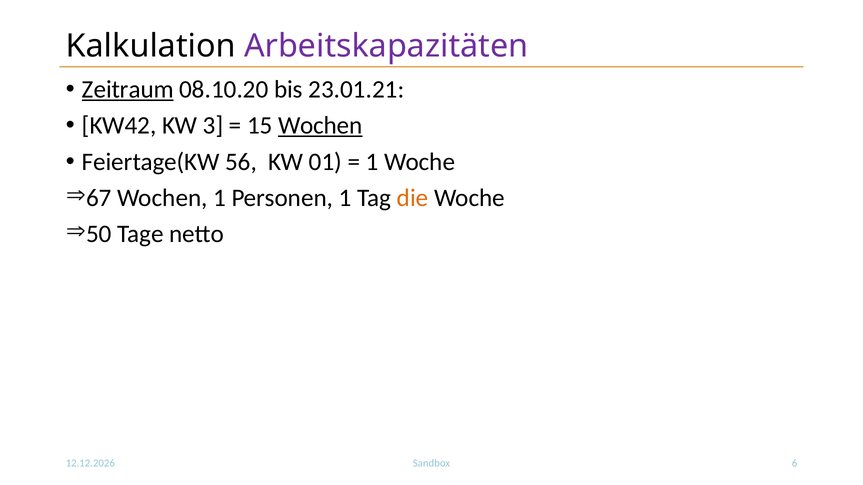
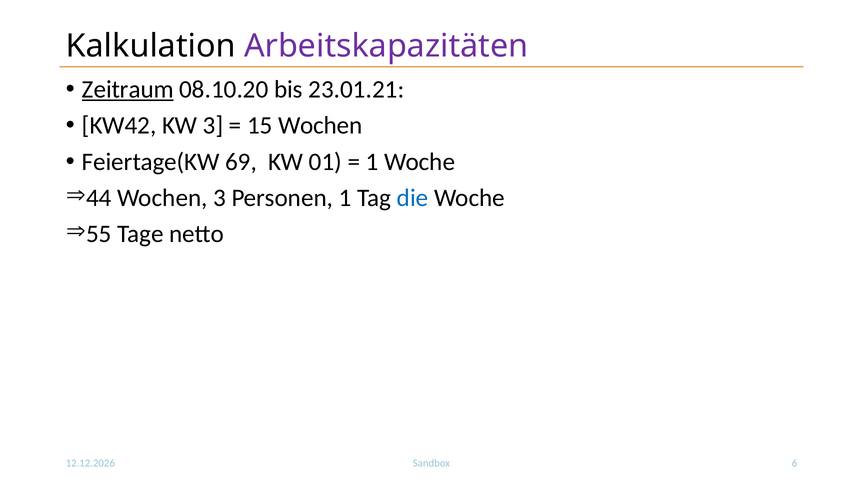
Wochen at (320, 126) underline: present -> none
56: 56 -> 69
67: 67 -> 44
Wochen 1: 1 -> 3
die colour: orange -> blue
50: 50 -> 55
